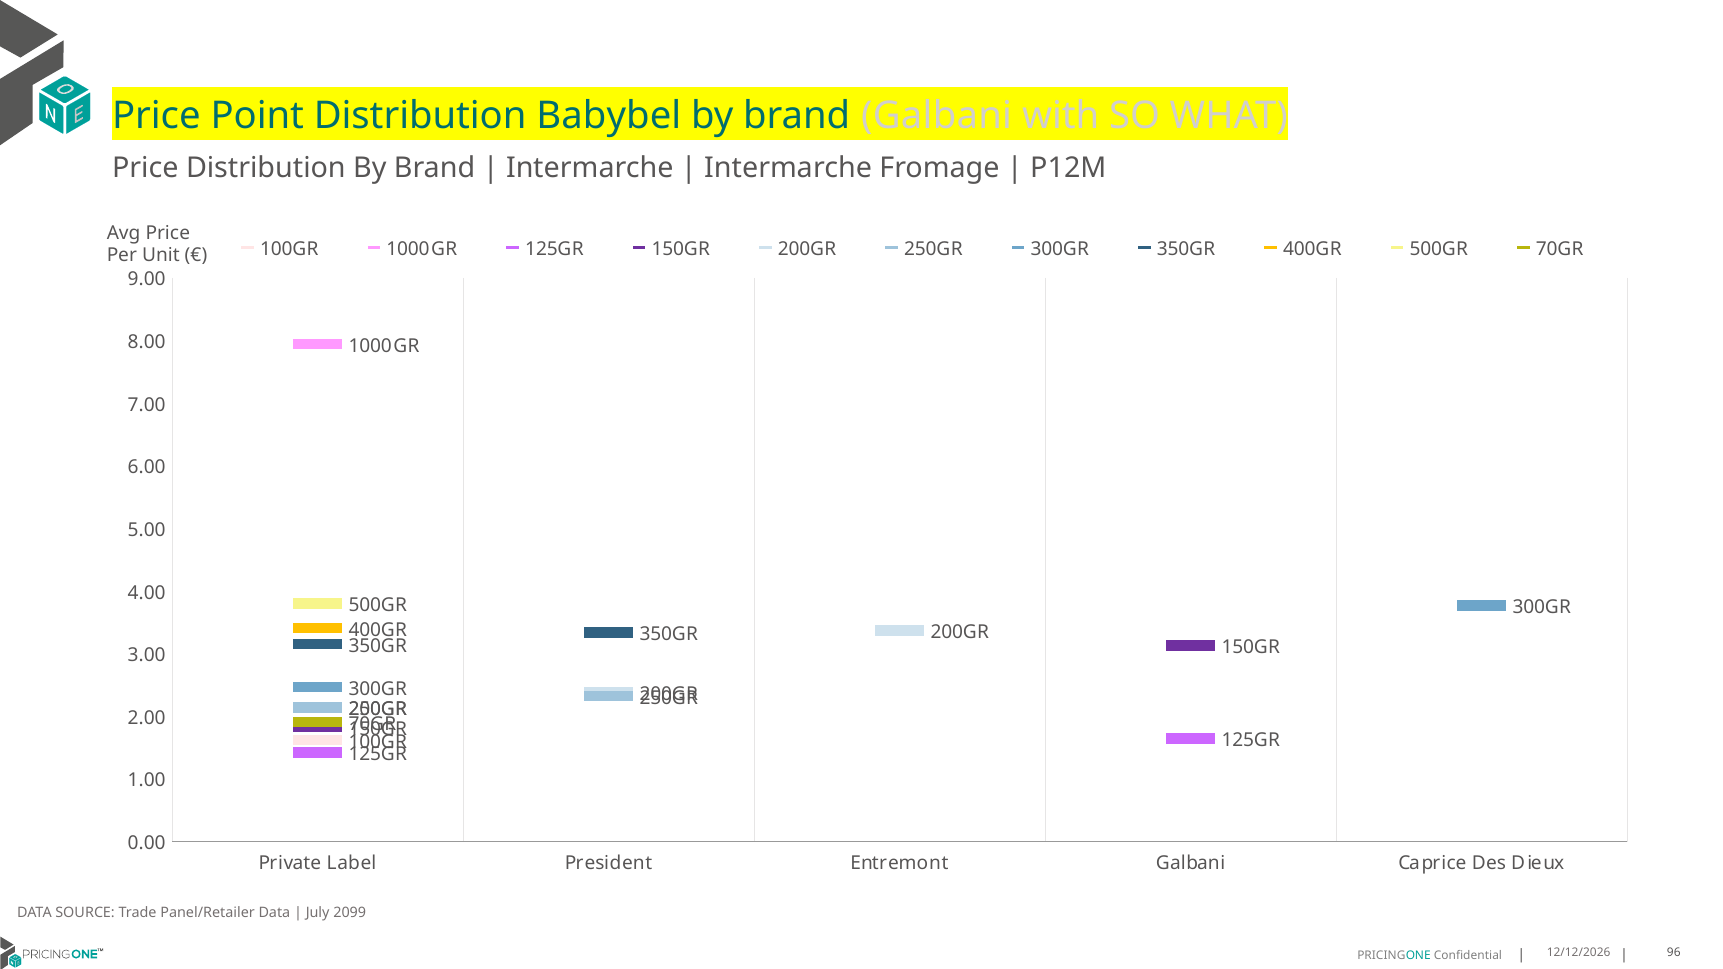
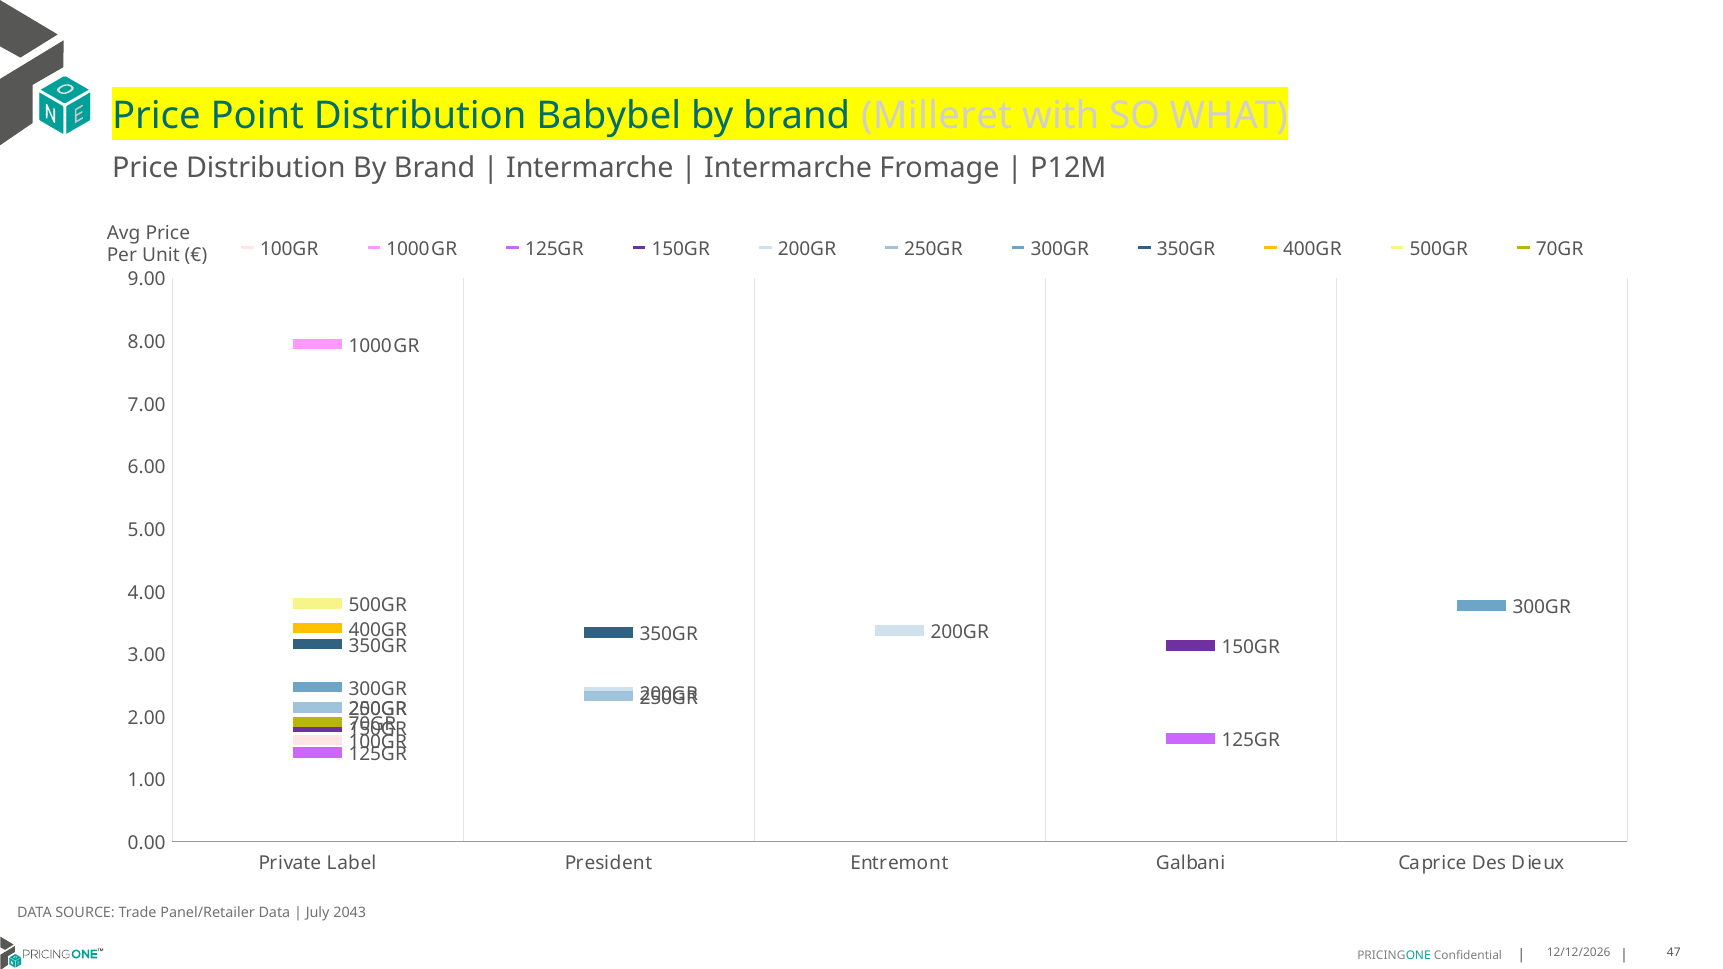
brand Galbani: Galbani -> Milleret
2099: 2099 -> 2043
96: 96 -> 47
